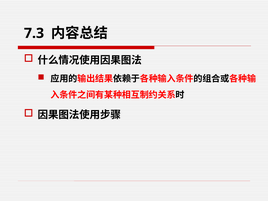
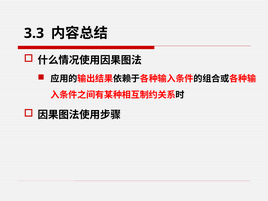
7.3: 7.3 -> 3.3
